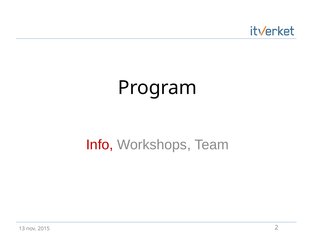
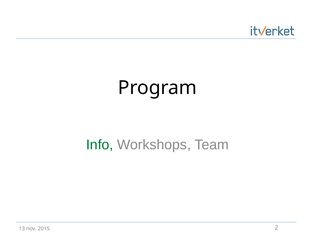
Info colour: red -> green
